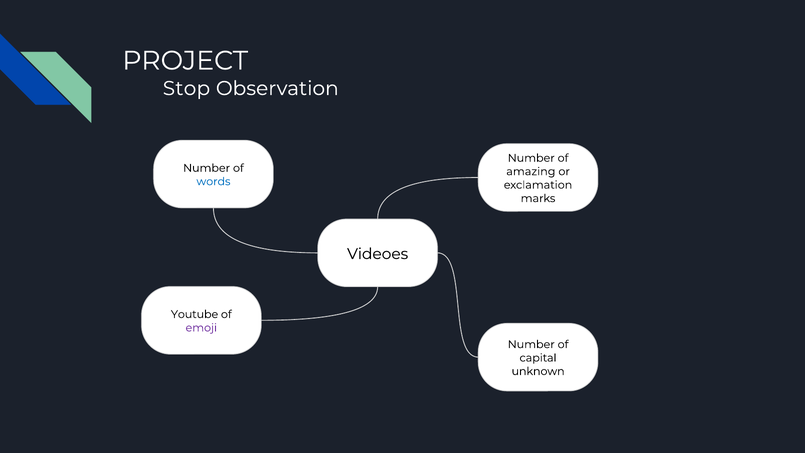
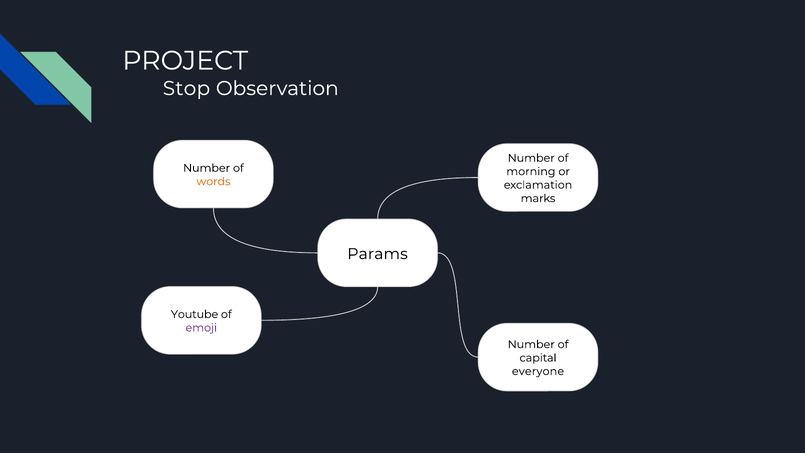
amazing: amazing -> morning
words colour: blue -> orange
Videoes: Videoes -> Params
unknown: unknown -> everyone
